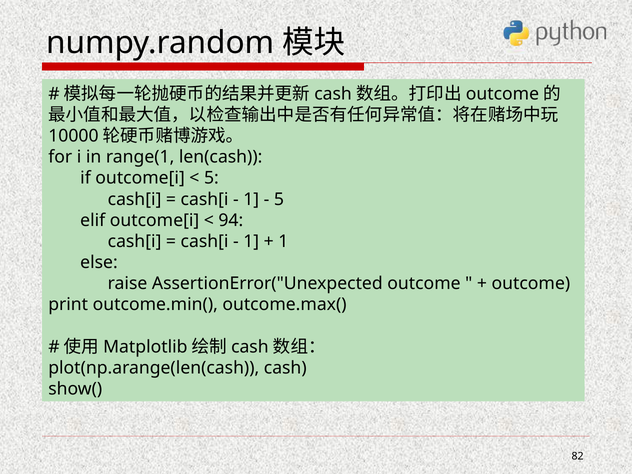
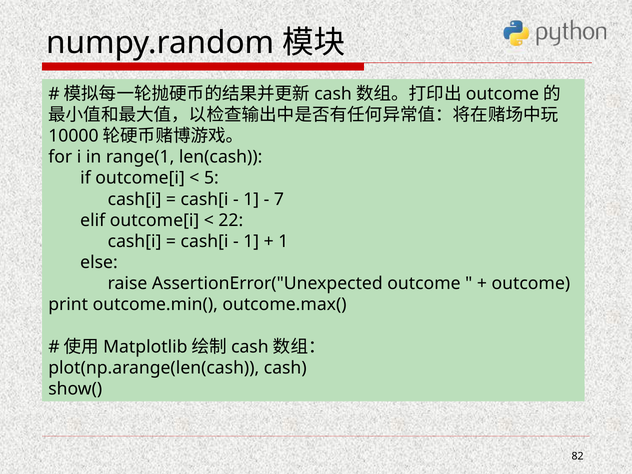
5 at (279, 199): 5 -> 7
94: 94 -> 22
